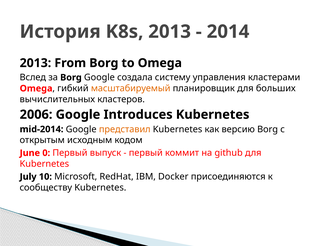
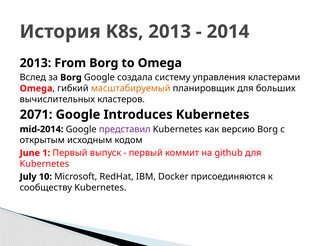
2006: 2006 -> 2071
представил colour: orange -> purple
0: 0 -> 1
